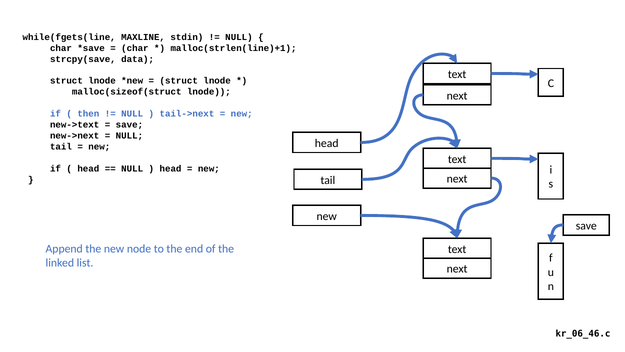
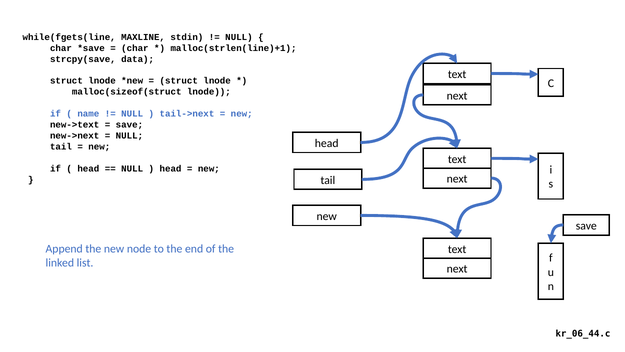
then: then -> name
kr_06_46.c: kr_06_46.c -> kr_06_44.c
